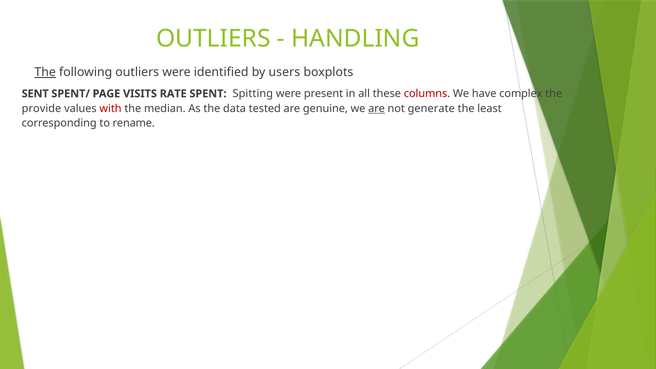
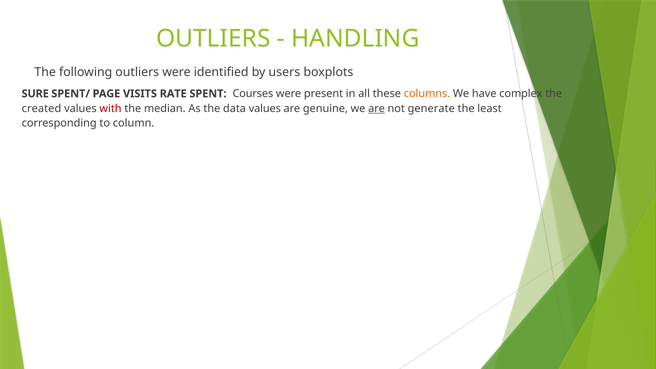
The at (45, 72) underline: present -> none
SENT: SENT -> SURE
Spitting: Spitting -> Courses
columns colour: red -> orange
provide: provide -> created
data tested: tested -> values
rename: rename -> column
